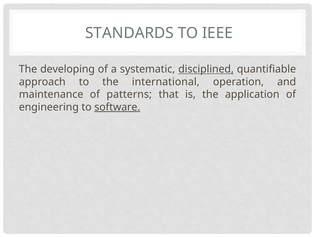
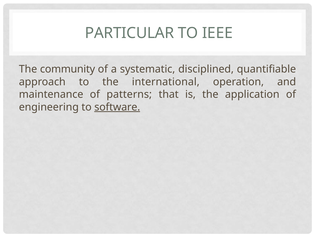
STANDARDS: STANDARDS -> PARTICULAR
developing: developing -> community
disciplined underline: present -> none
